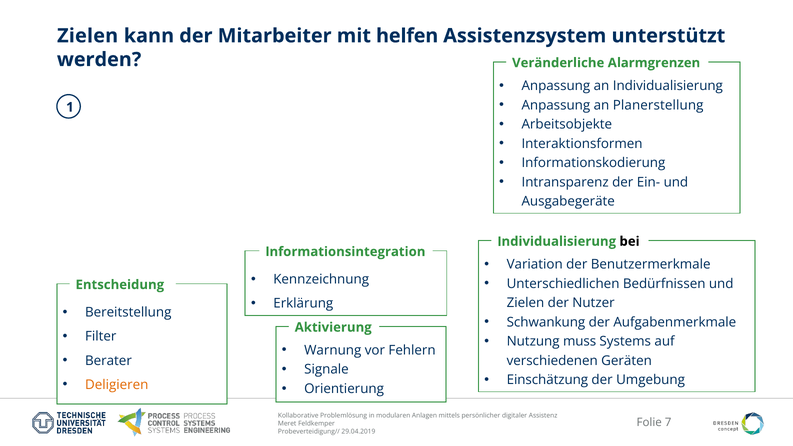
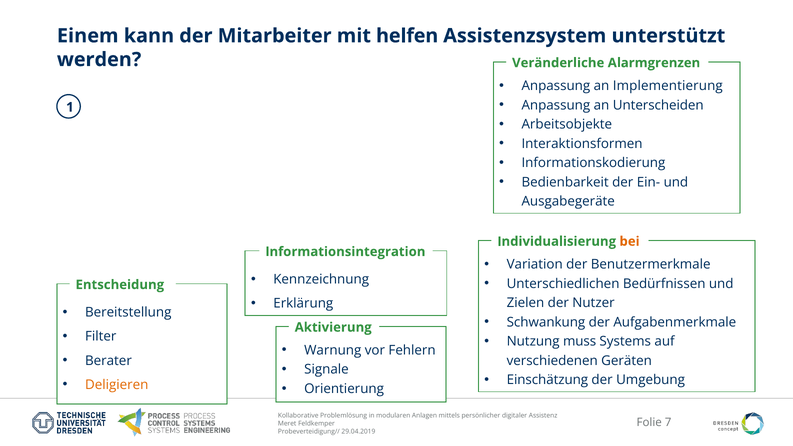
Zielen at (88, 36): Zielen -> Einem
an Individualisierung: Individualisierung -> Implementierung
Planerstellung: Planerstellung -> Unterscheiden
Intransparenz: Intransparenz -> Bedienbarkeit
bei colour: black -> orange
